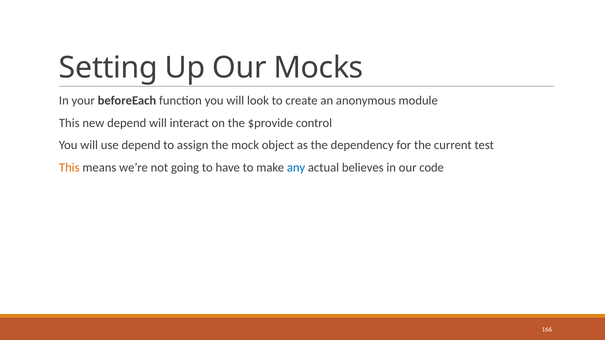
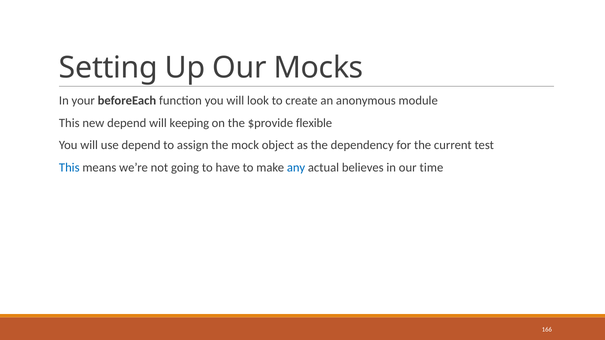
interact: interact -> keeping
control: control -> flexible
This at (69, 168) colour: orange -> blue
code: code -> time
